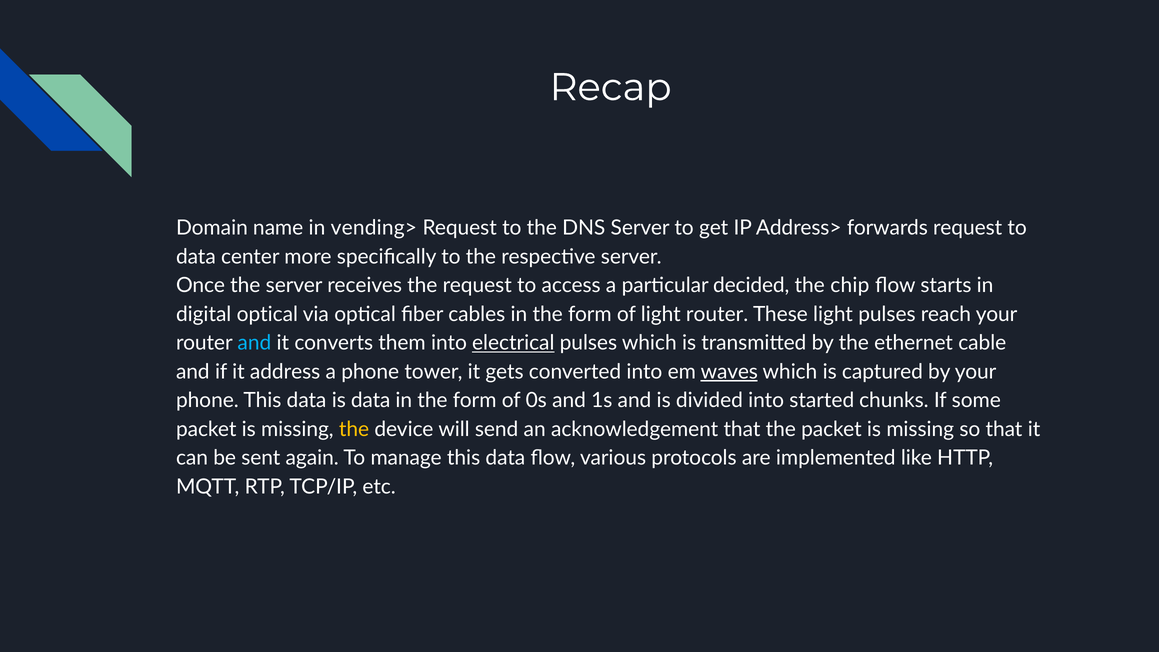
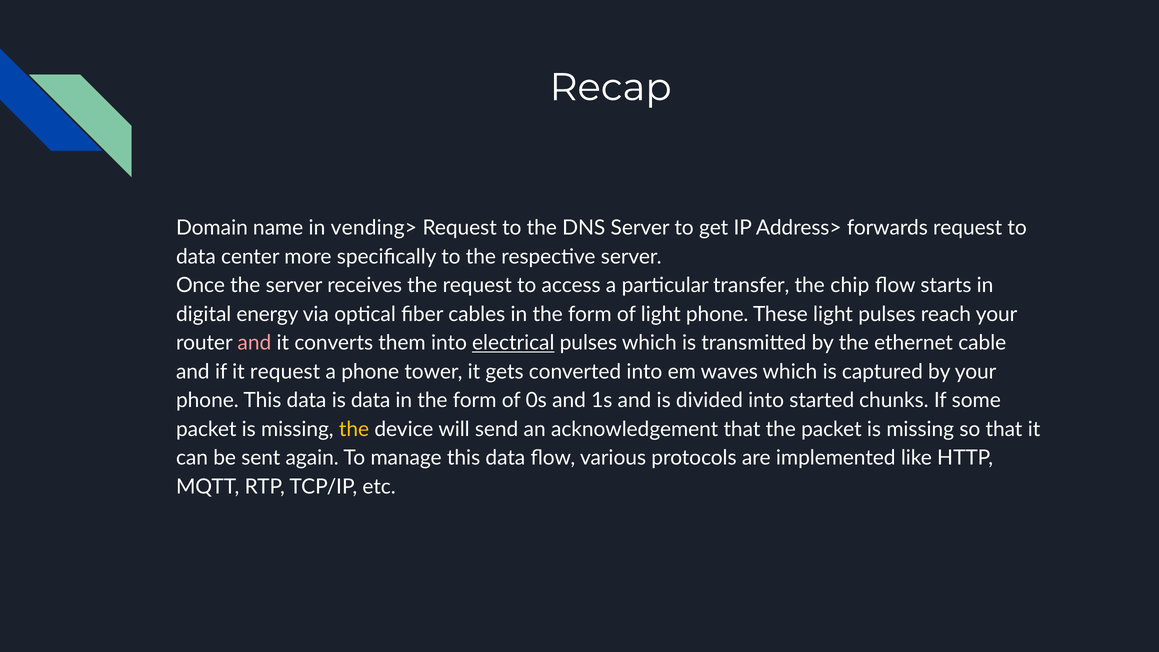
decided: decided -> transfer
digital optical: optical -> energy
light router: router -> phone
and at (254, 343) colour: light blue -> pink
it address: address -> request
waves underline: present -> none
